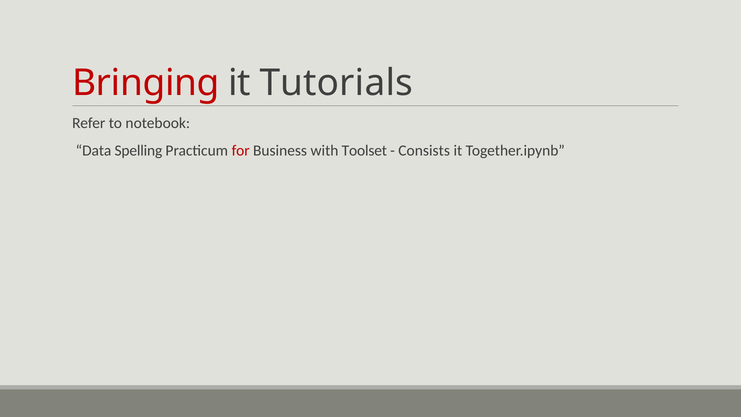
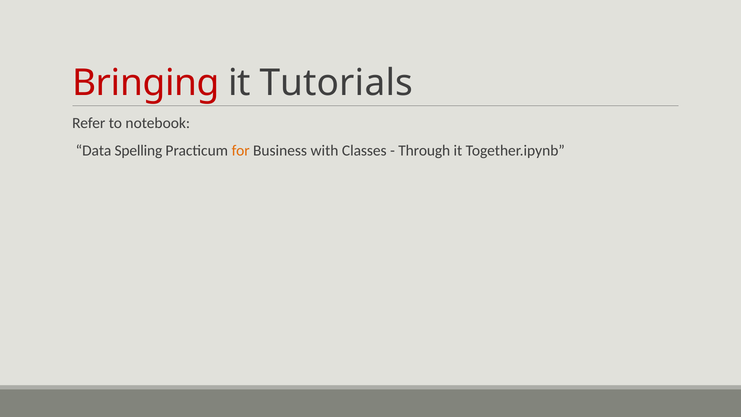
for colour: red -> orange
Toolset: Toolset -> Classes
Consists: Consists -> Through
